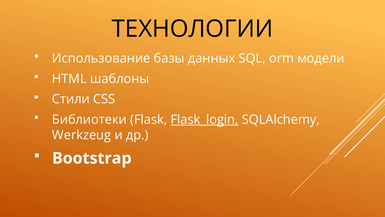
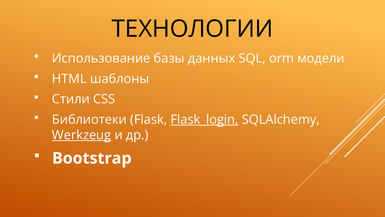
Werkzeug underline: none -> present
